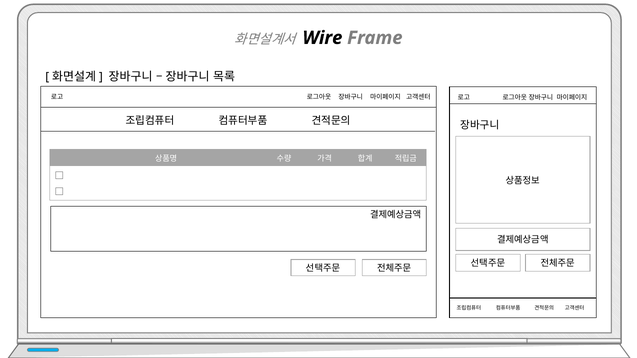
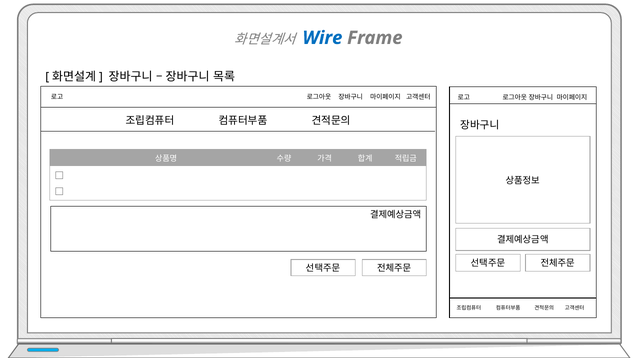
Wire colour: black -> blue
